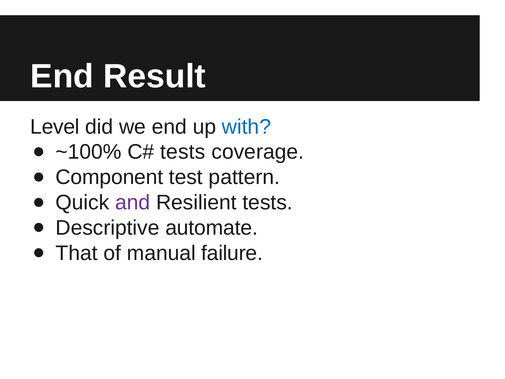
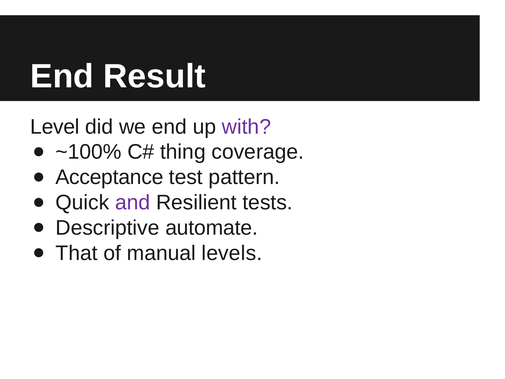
with colour: blue -> purple
tests at (183, 152): tests -> thing
Component: Component -> Acceptance
failure: failure -> levels
